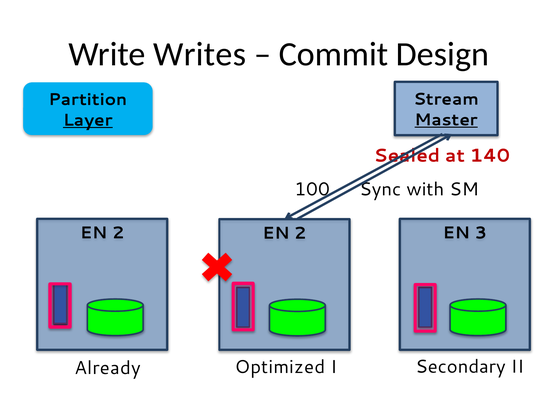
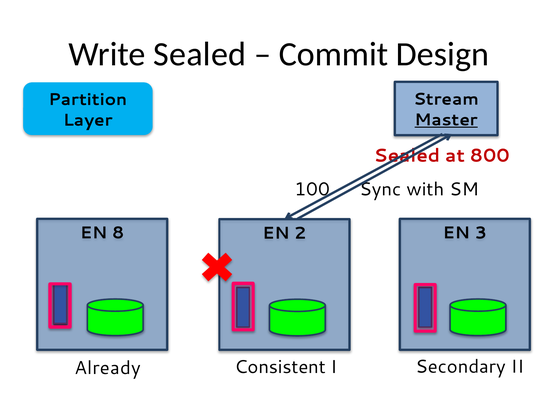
Write Writes: Writes -> Sealed
Layer underline: present -> none
140: 140 -> 800
2 at (118, 233): 2 -> 8
Optimized: Optimized -> Consistent
